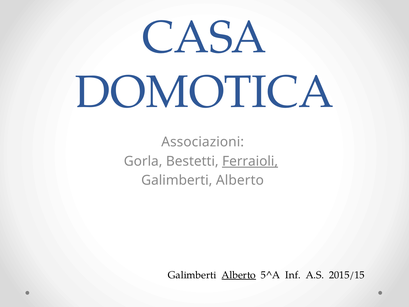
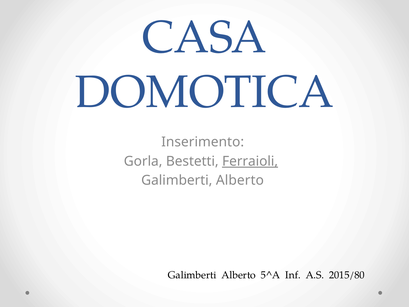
Associazioni: Associazioni -> Inserimento
Alberto at (239, 275) underline: present -> none
2015/15: 2015/15 -> 2015/80
